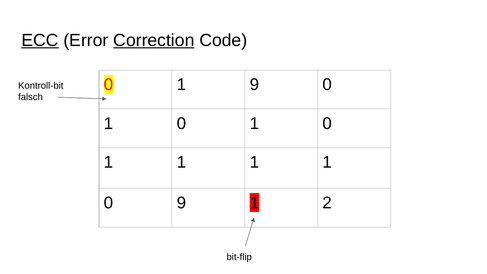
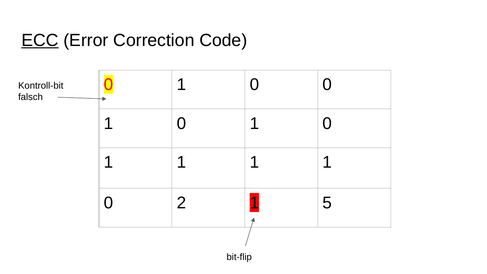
Correction underline: present -> none
9 at (254, 85): 9 -> 0
0 9: 9 -> 2
2: 2 -> 5
